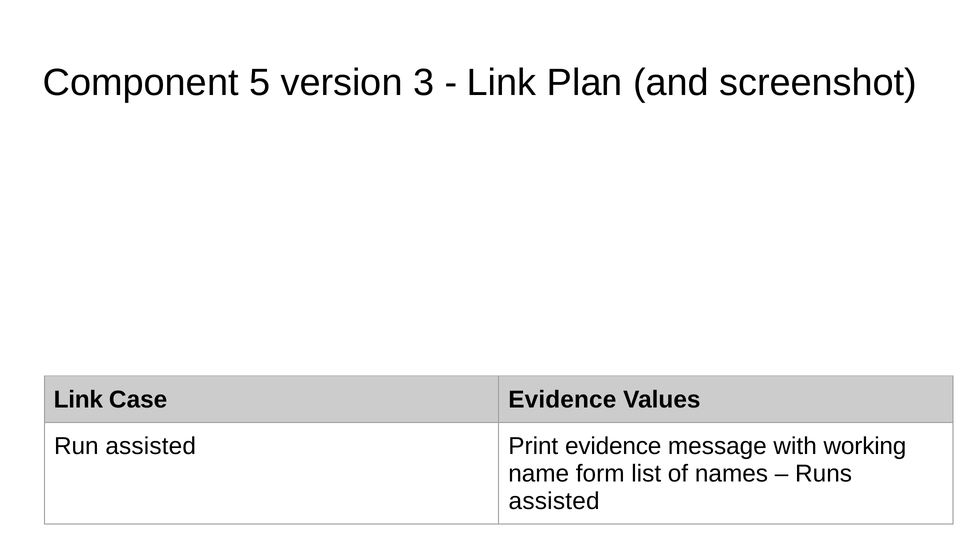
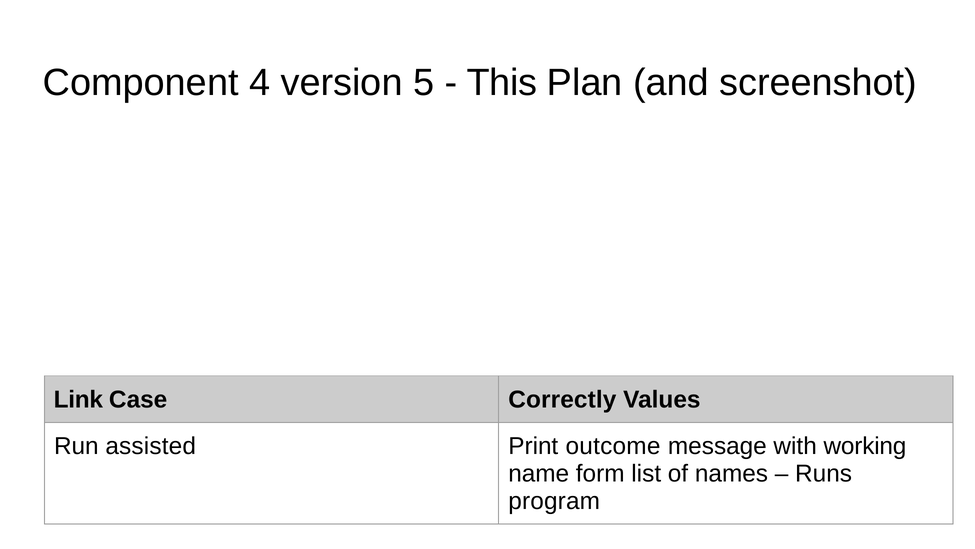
5: 5 -> 4
3: 3 -> 5
Link at (502, 83): Link -> This
Case Evidence: Evidence -> Correctly
Print evidence: evidence -> outcome
assisted at (554, 500): assisted -> program
